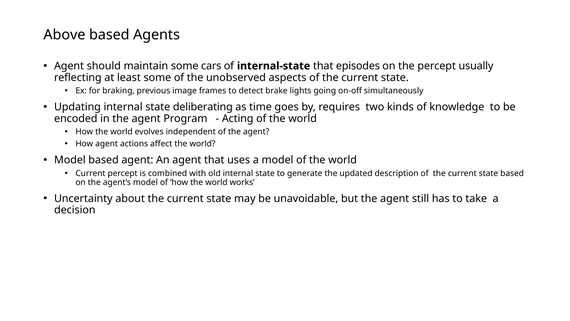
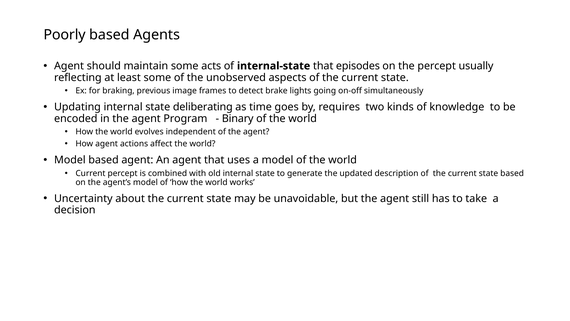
Above: Above -> Poorly
cars: cars -> acts
Acting: Acting -> Binary
